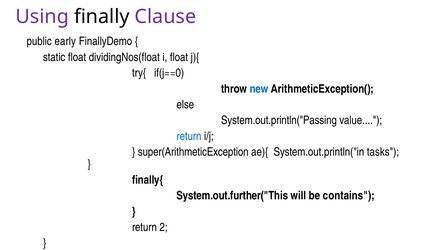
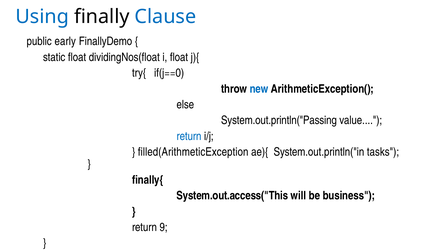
Using colour: purple -> blue
Clause colour: purple -> blue
super(ArithmeticException: super(ArithmeticException -> filled(ArithmeticException
System.out.further("This: System.out.further("This -> System.out.access("This
contains: contains -> business
2: 2 -> 9
